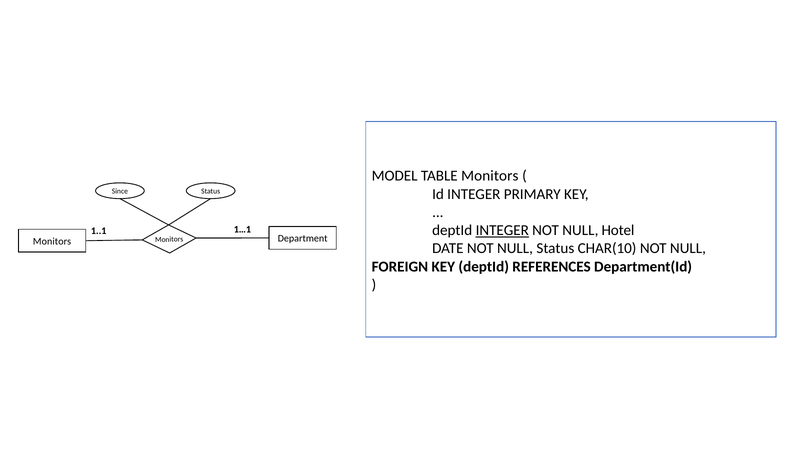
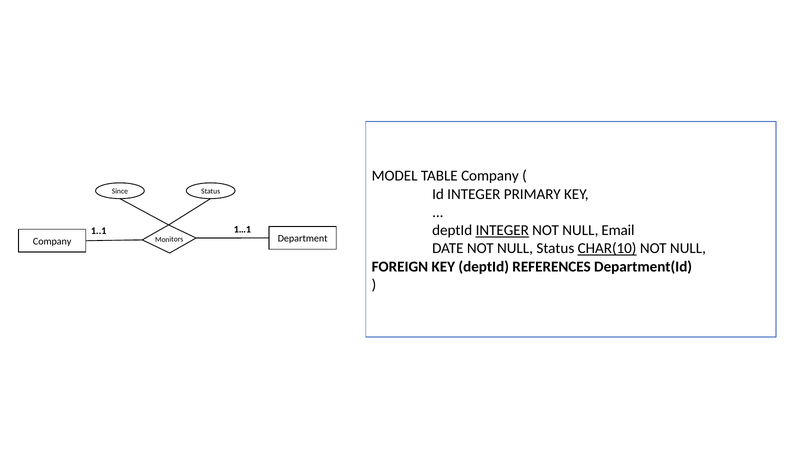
TABLE Monitors: Monitors -> Company
Hotel: Hotel -> Email
Monitors at (52, 242): Monitors -> Company
CHAR(10 underline: none -> present
